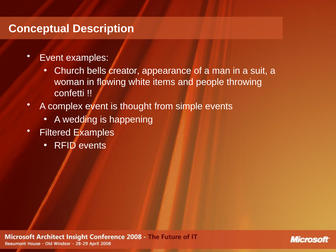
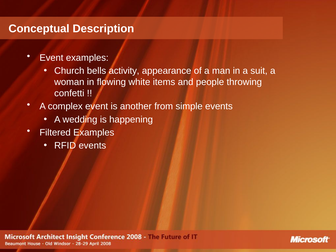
creator: creator -> activity
thought: thought -> another
